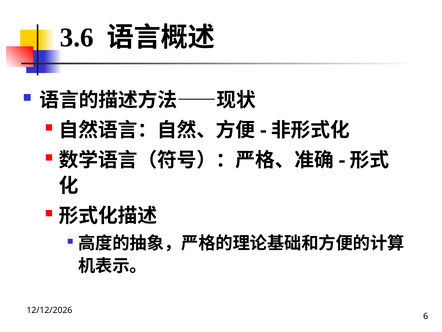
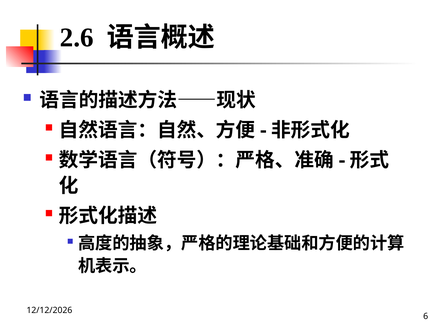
3.6: 3.6 -> 2.6
